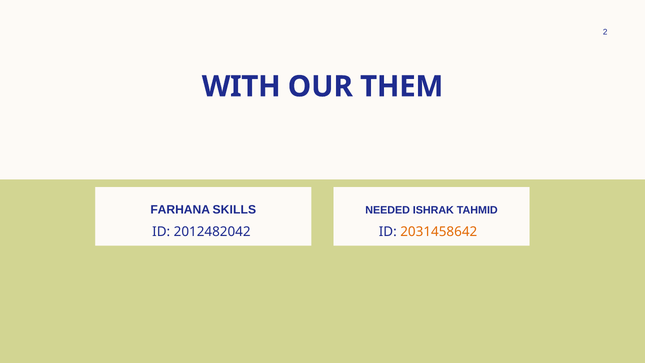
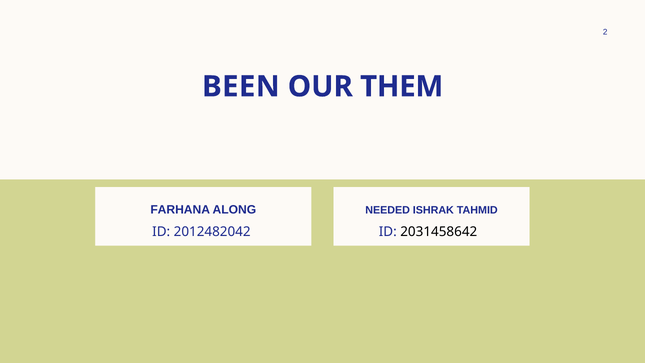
WITH: WITH -> BEEN
SKILLS: SKILLS -> ALONG
2031458642 colour: orange -> black
